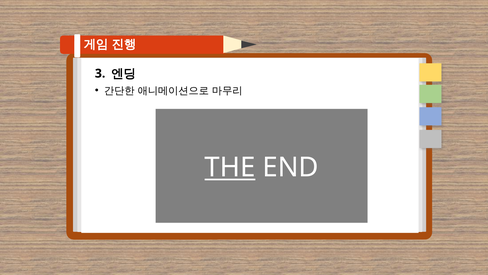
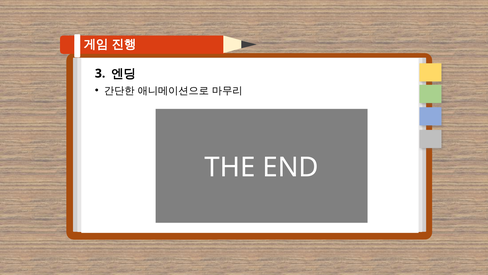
THE underline: present -> none
